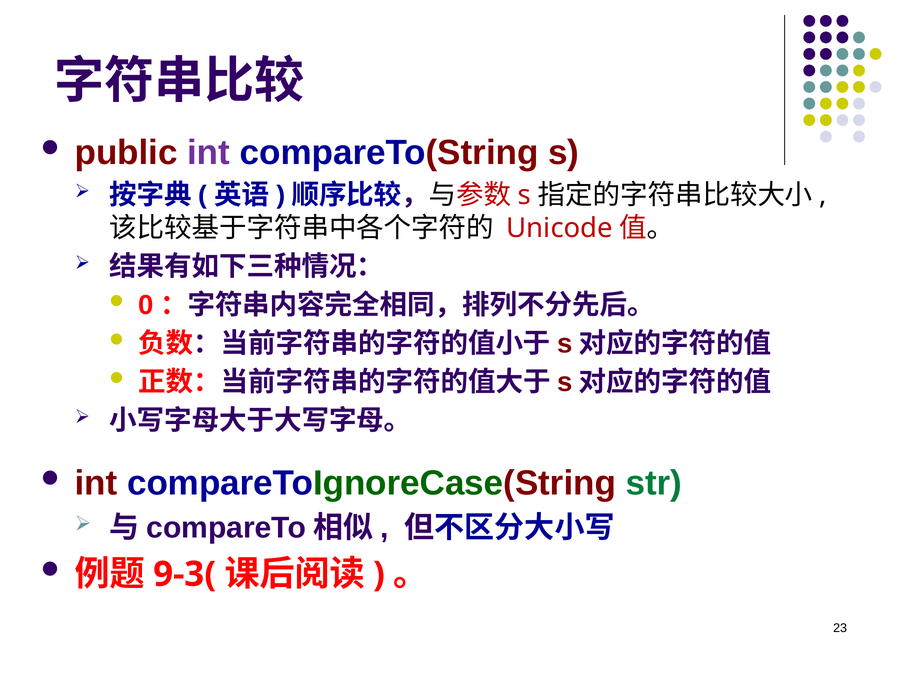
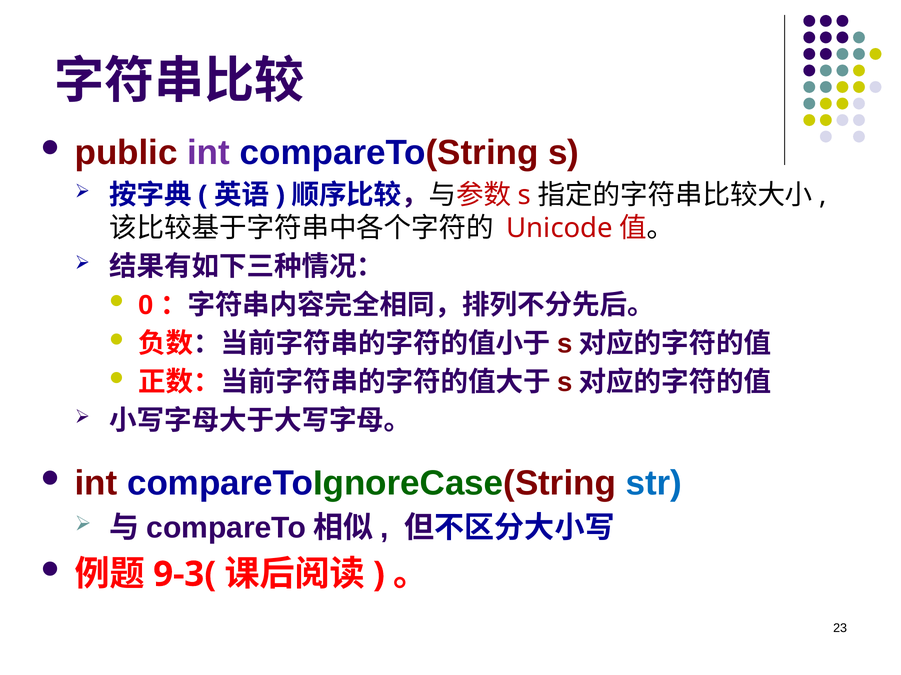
str colour: green -> blue
